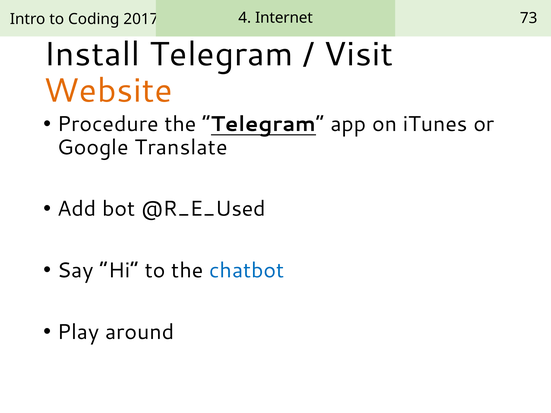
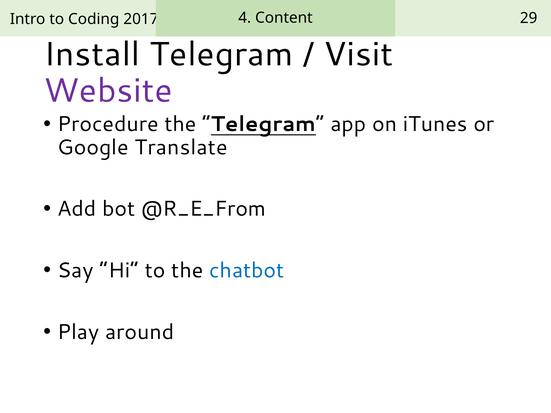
Internet: Internet -> Content
73: 73 -> 29
Website colour: orange -> purple
@R_E_Used: @R_E_Used -> @R_E_From
